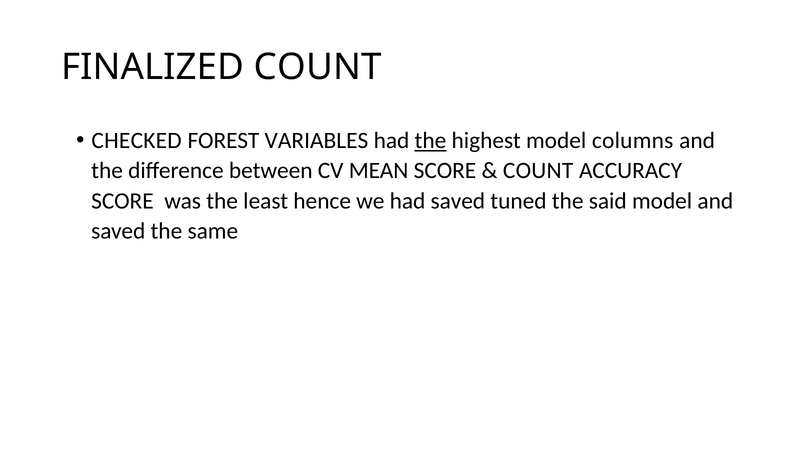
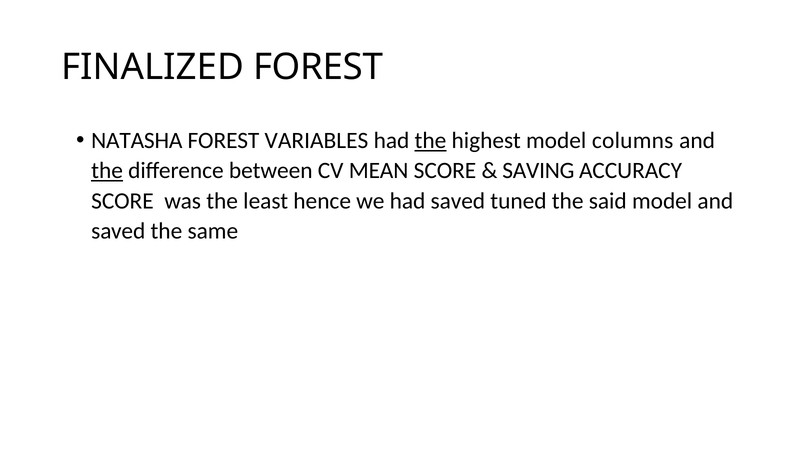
FINALIZED COUNT: COUNT -> FOREST
CHECKED: CHECKED -> NATASHA
the at (107, 171) underline: none -> present
COUNT at (538, 171): COUNT -> SAVING
